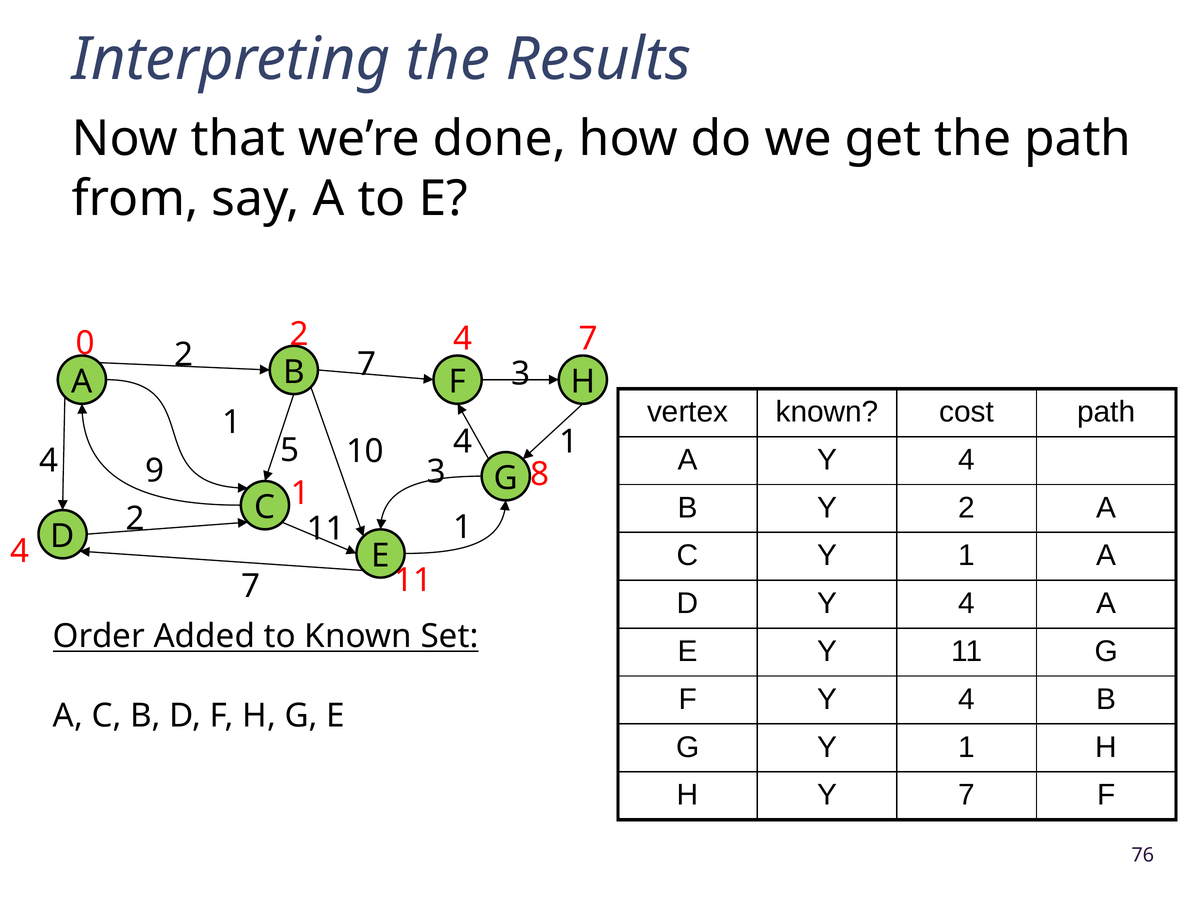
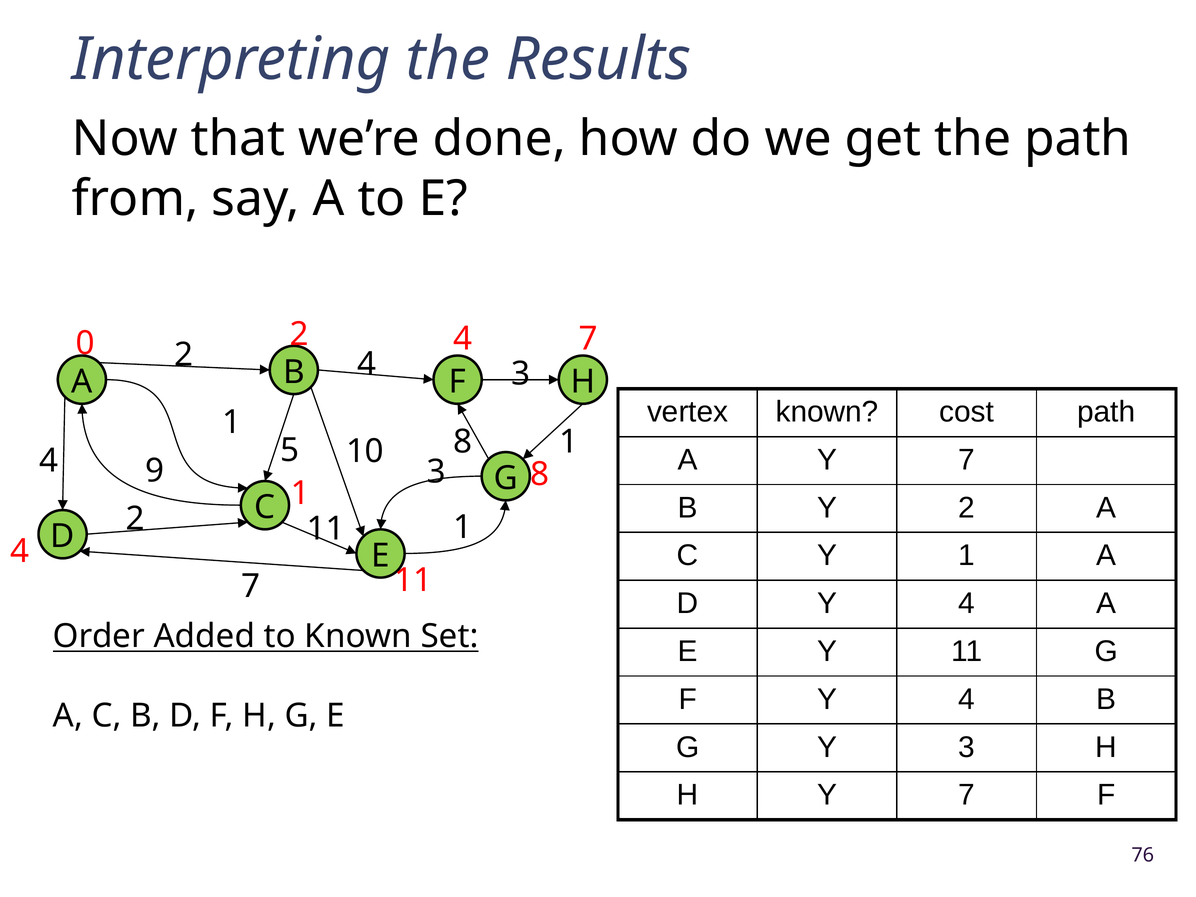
7 at (367, 364): 7 -> 4
10 4: 4 -> 8
A Y 4: 4 -> 7
G Y 1: 1 -> 3
